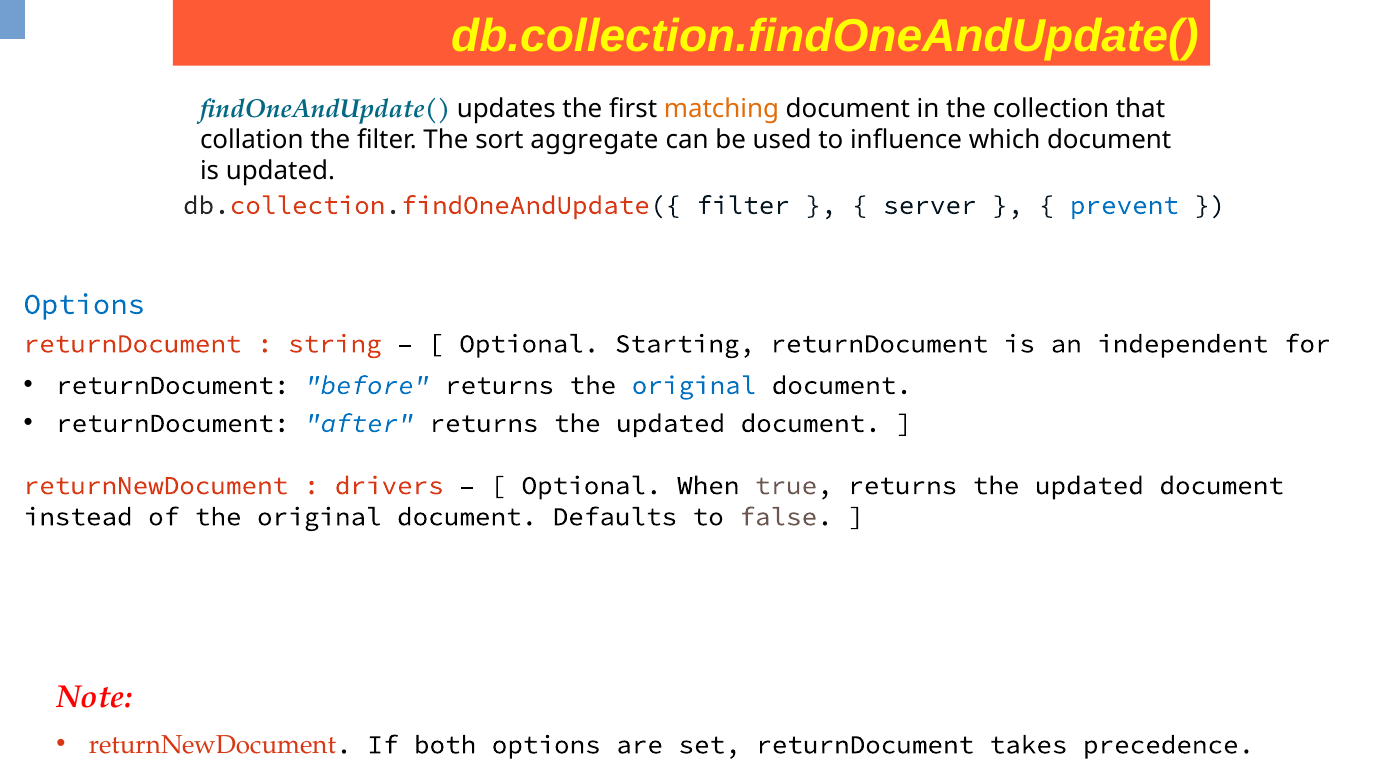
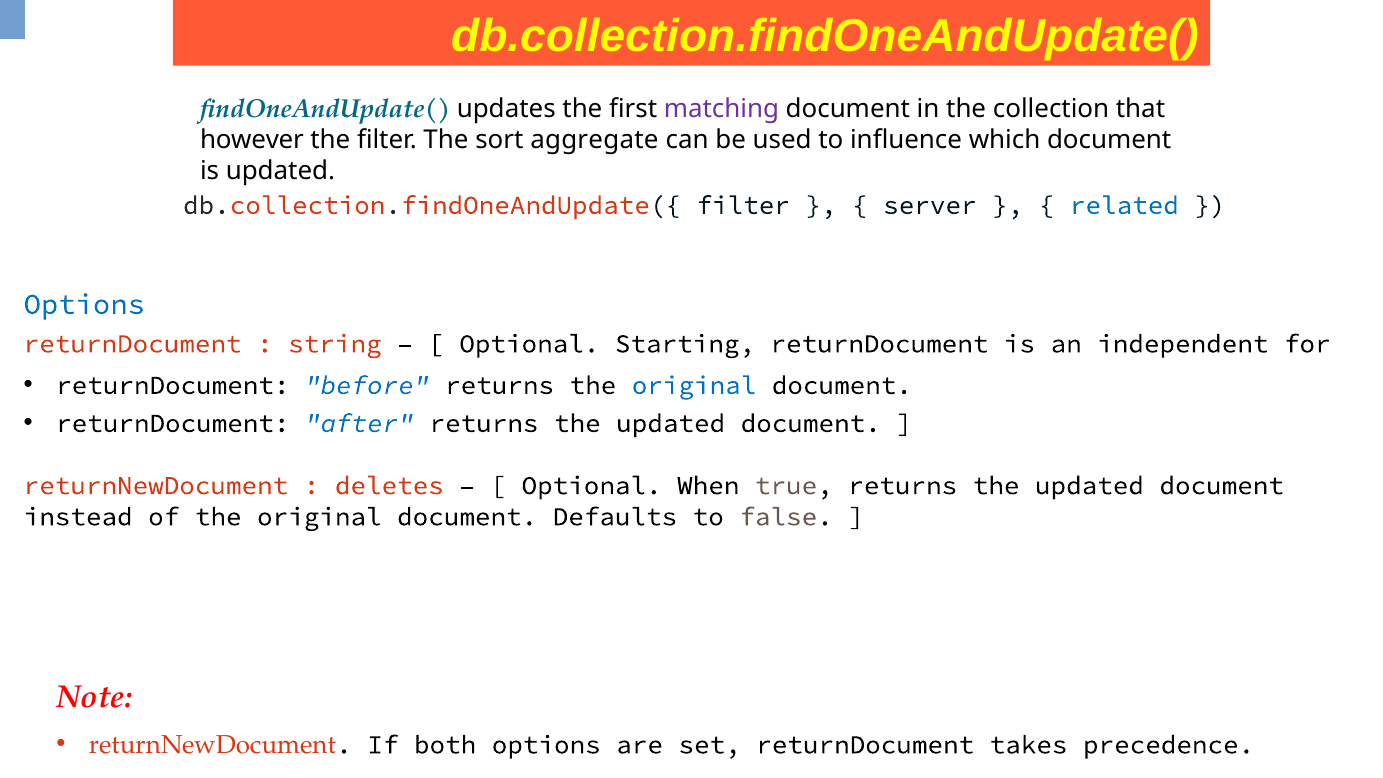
matching colour: orange -> purple
collation: collation -> however
prevent: prevent -> related
drivers: drivers -> deletes
